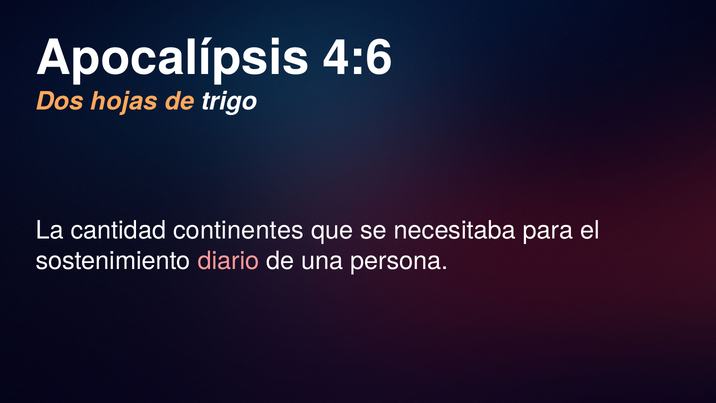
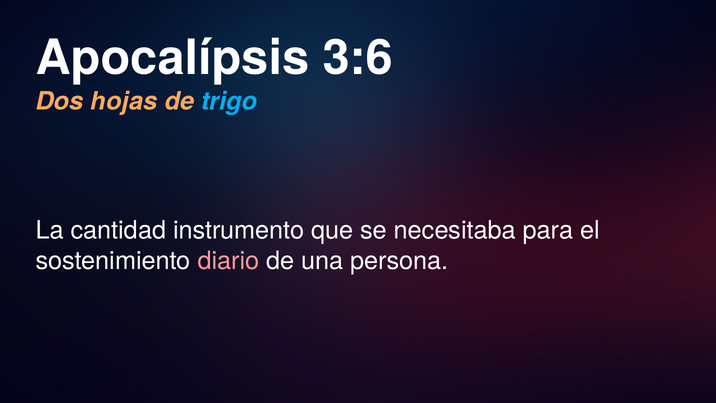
4:6: 4:6 -> 3:6
trigo colour: white -> light blue
continentes: continentes -> instrumento
